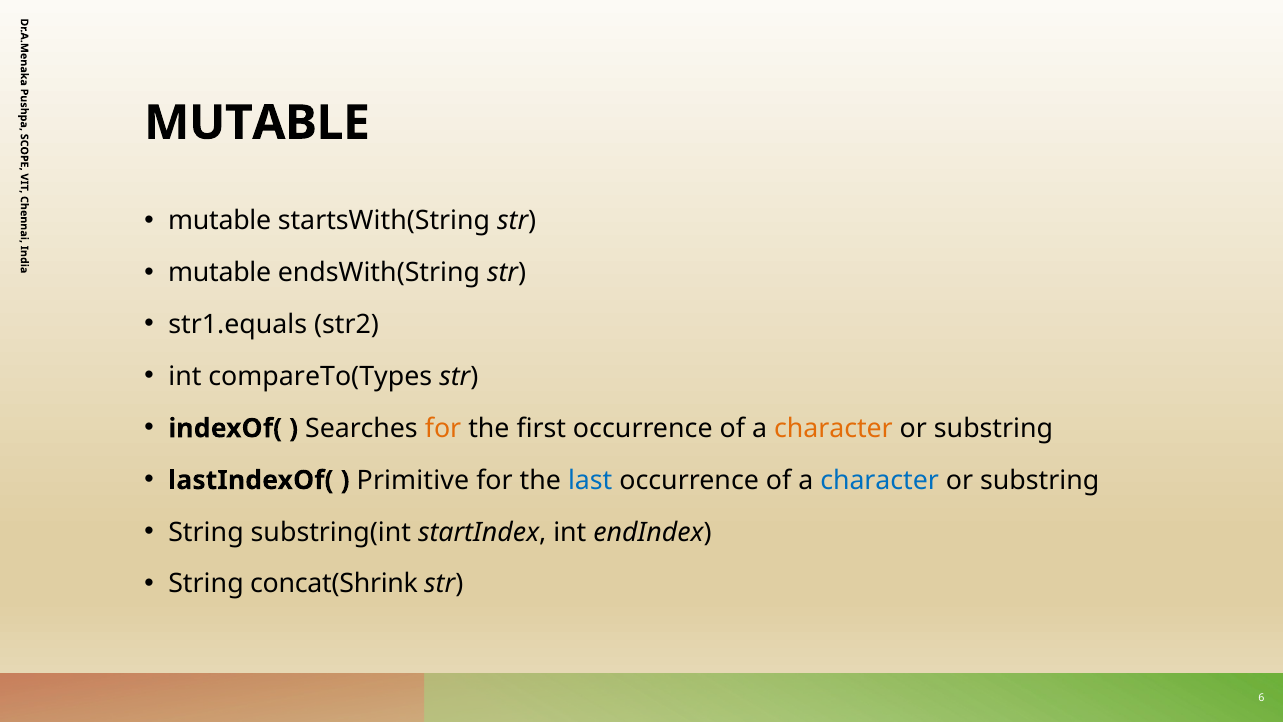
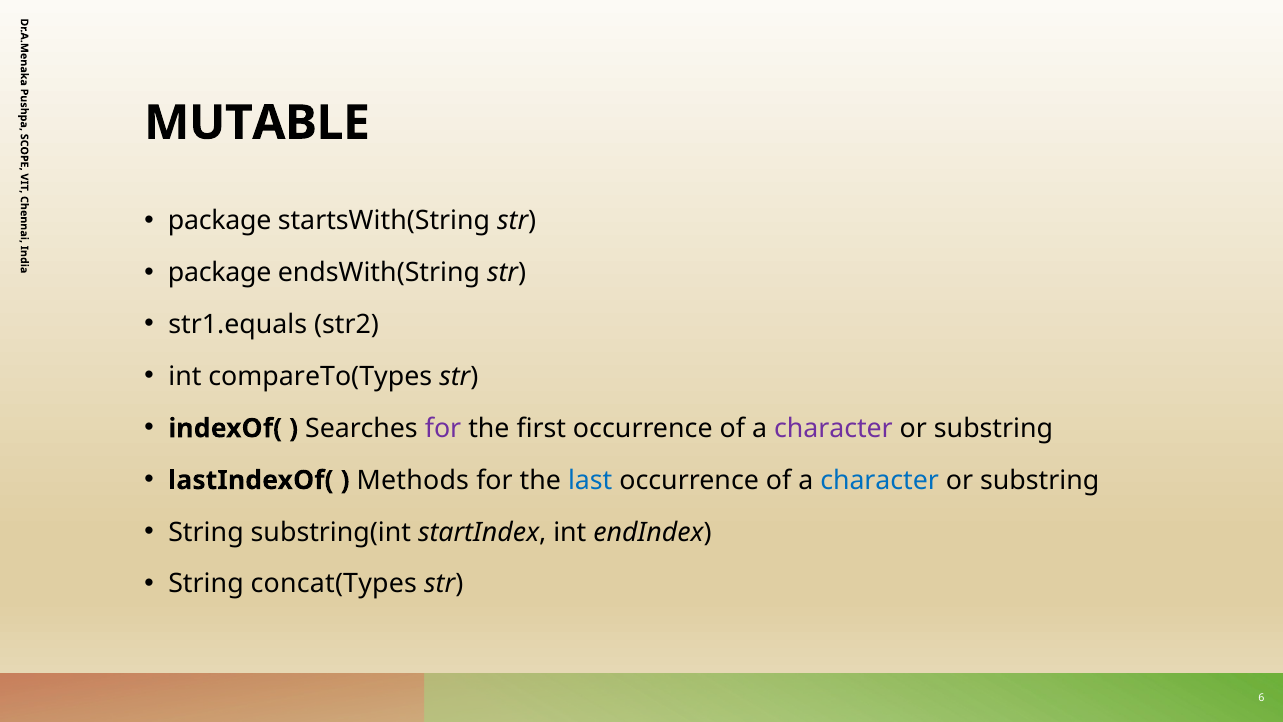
mutable at (220, 221): mutable -> package
mutable at (220, 273): mutable -> package
for at (443, 428) colour: orange -> purple
character at (833, 428) colour: orange -> purple
Primitive: Primitive -> Methods
concat(Shrink: concat(Shrink -> concat(Types
